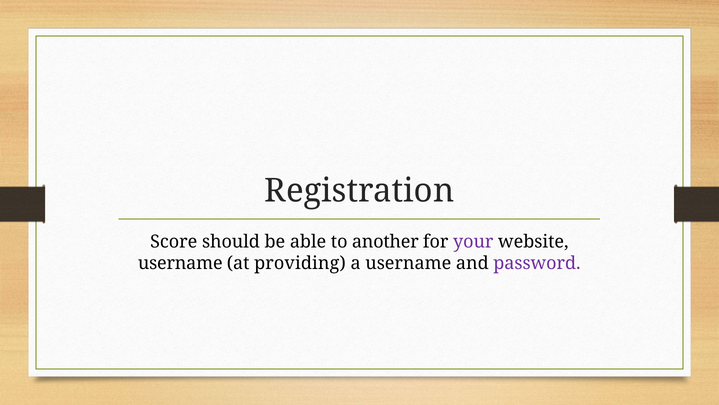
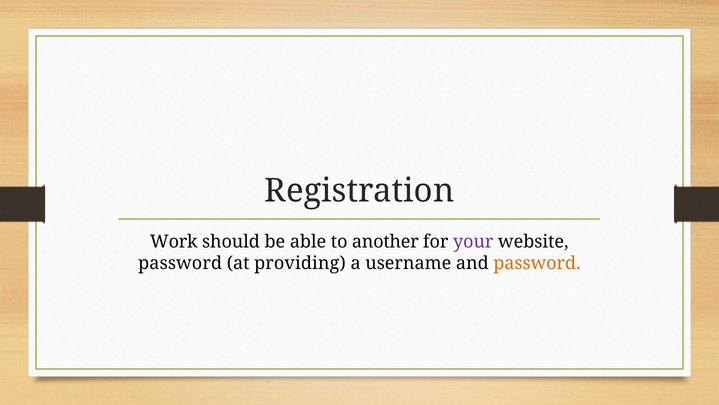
Score: Score -> Work
username at (180, 263): username -> password
password at (537, 263) colour: purple -> orange
